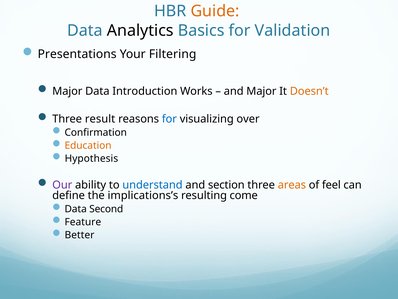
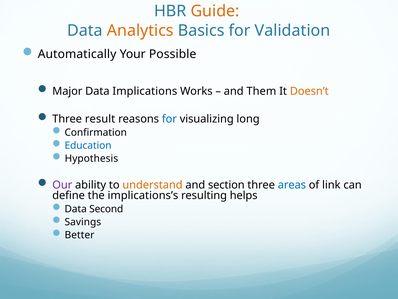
Analytics colour: black -> orange
Presentations: Presentations -> Automatically
Filtering: Filtering -> Possible
Introduction: Introduction -> Implications
and Major: Major -> Them
over: over -> long
Education colour: orange -> blue
understand colour: blue -> orange
areas colour: orange -> blue
feel: feel -> link
come: come -> helps
Feature: Feature -> Savings
